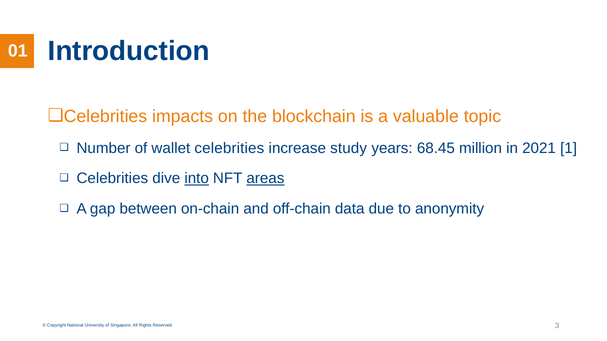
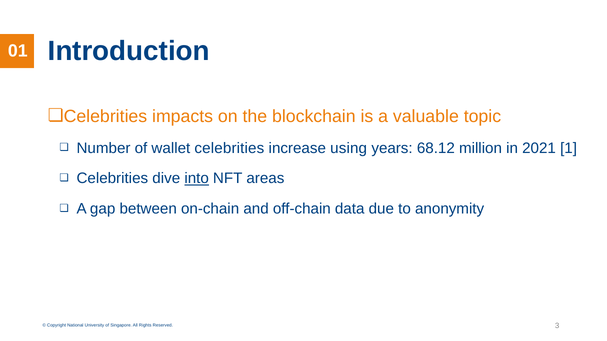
study: study -> using
68.45: 68.45 -> 68.12
areas underline: present -> none
